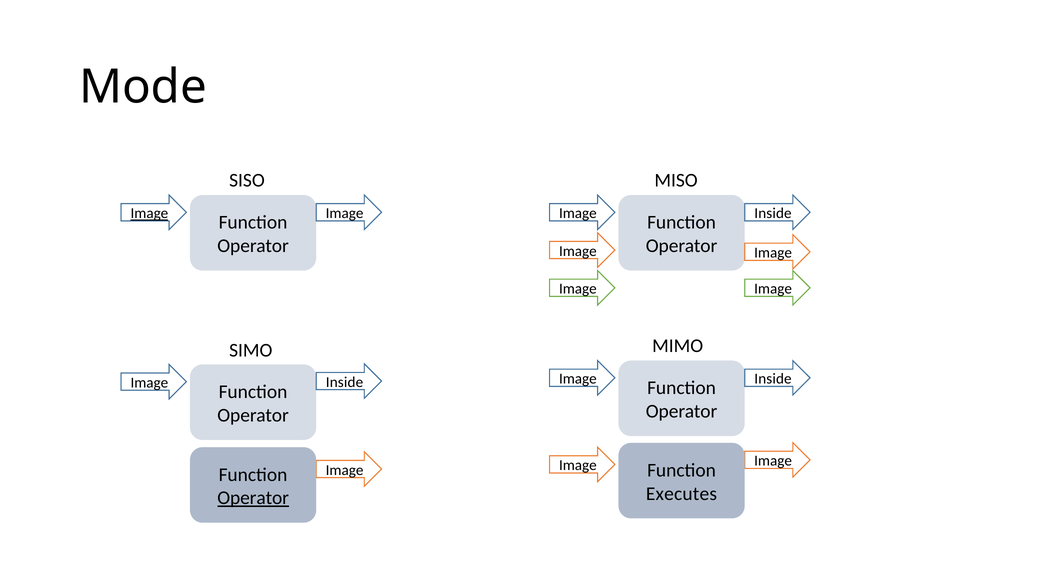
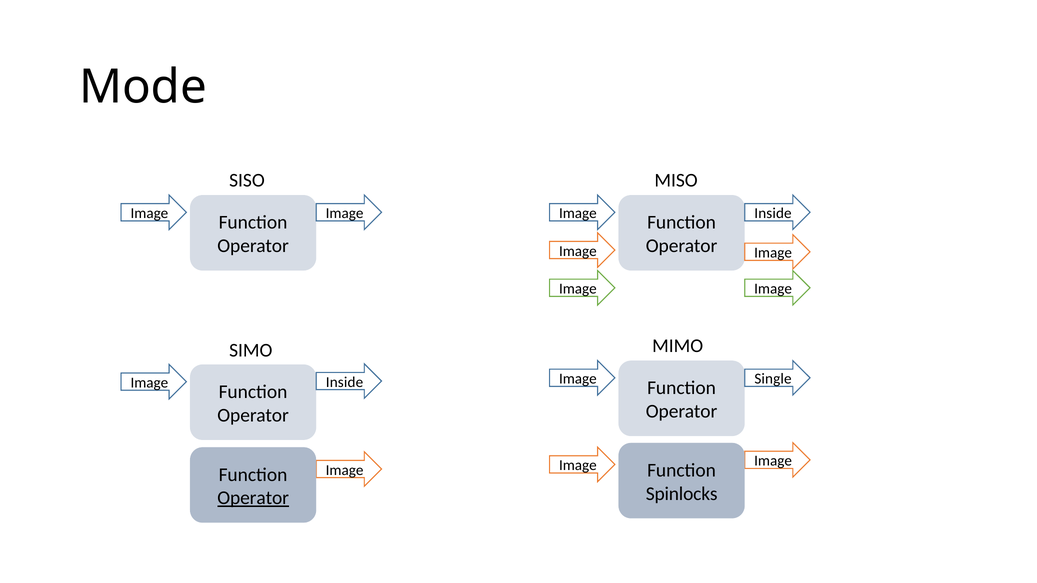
Image at (149, 213) underline: present -> none
Inside at (773, 379): Inside -> Single
Executes: Executes -> Spinlocks
